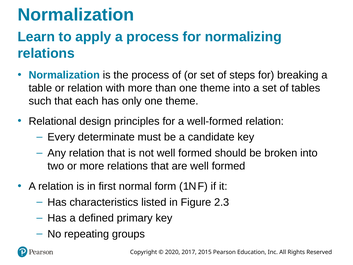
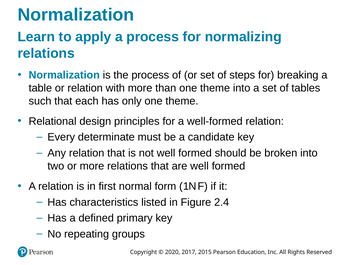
2.3: 2.3 -> 2.4
